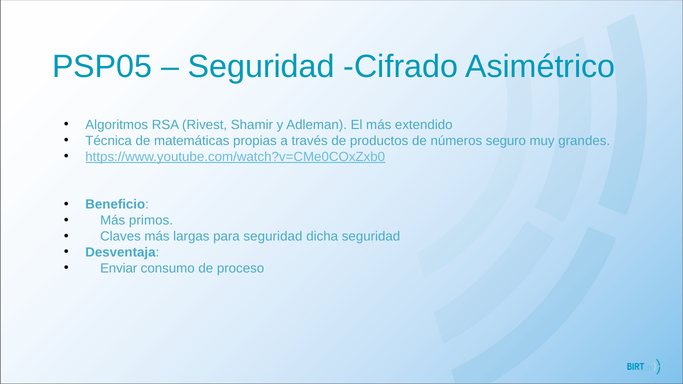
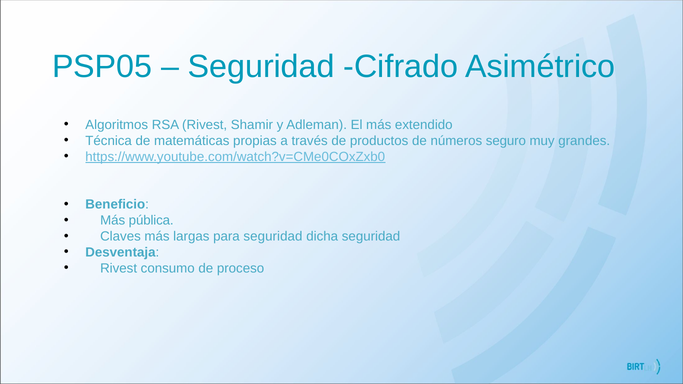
primos: primos -> pública
Enviar at (119, 268): Enviar -> Rivest
